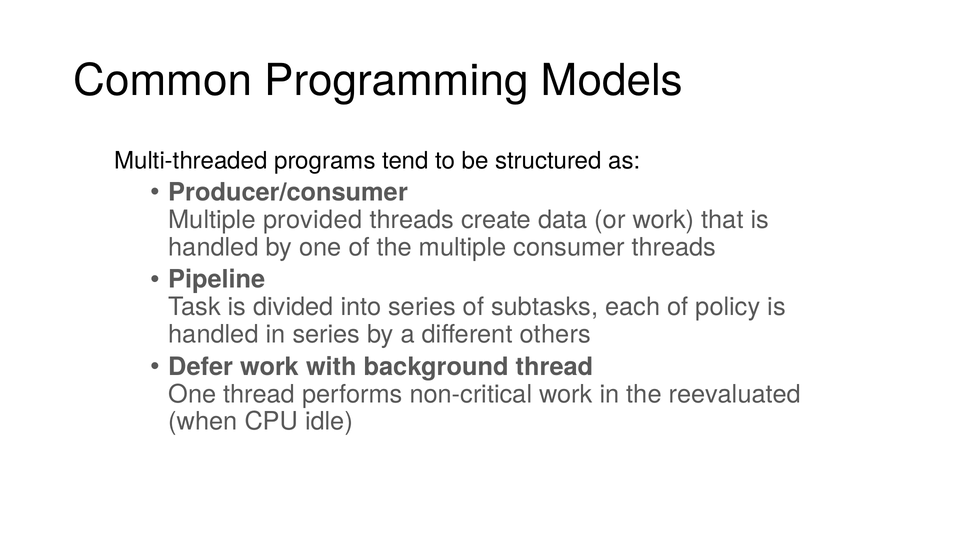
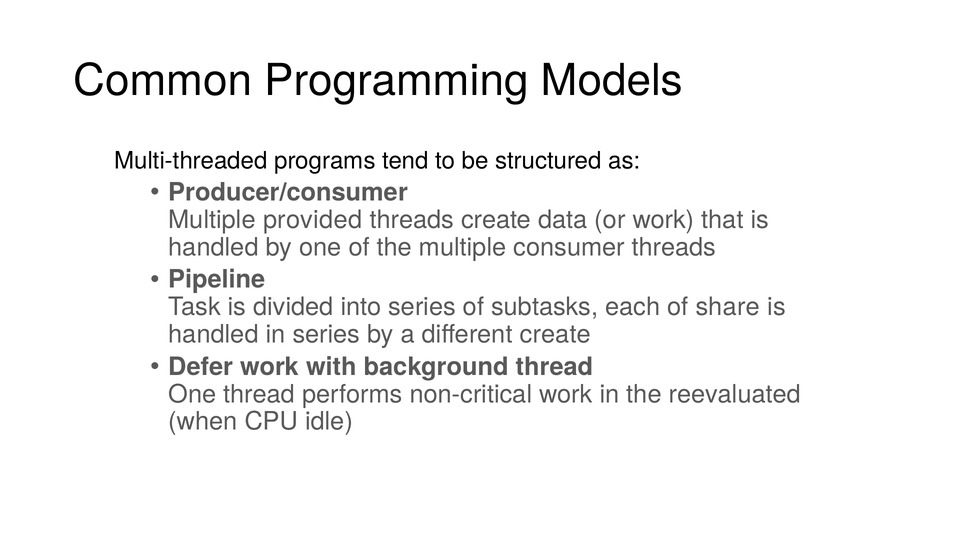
policy: policy -> share
different others: others -> create
